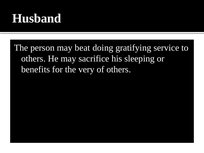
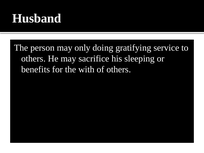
beat: beat -> only
very: very -> with
